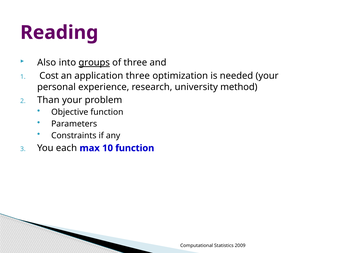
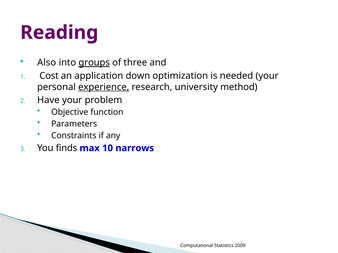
application three: three -> down
experience underline: none -> present
Than: Than -> Have
each: each -> finds
10 function: function -> narrows
